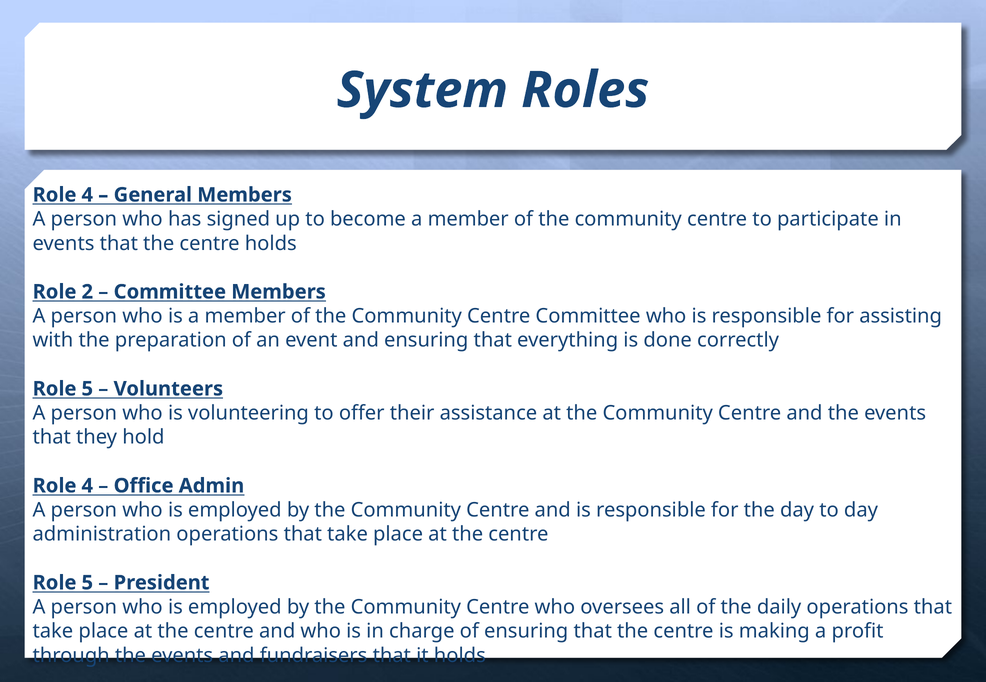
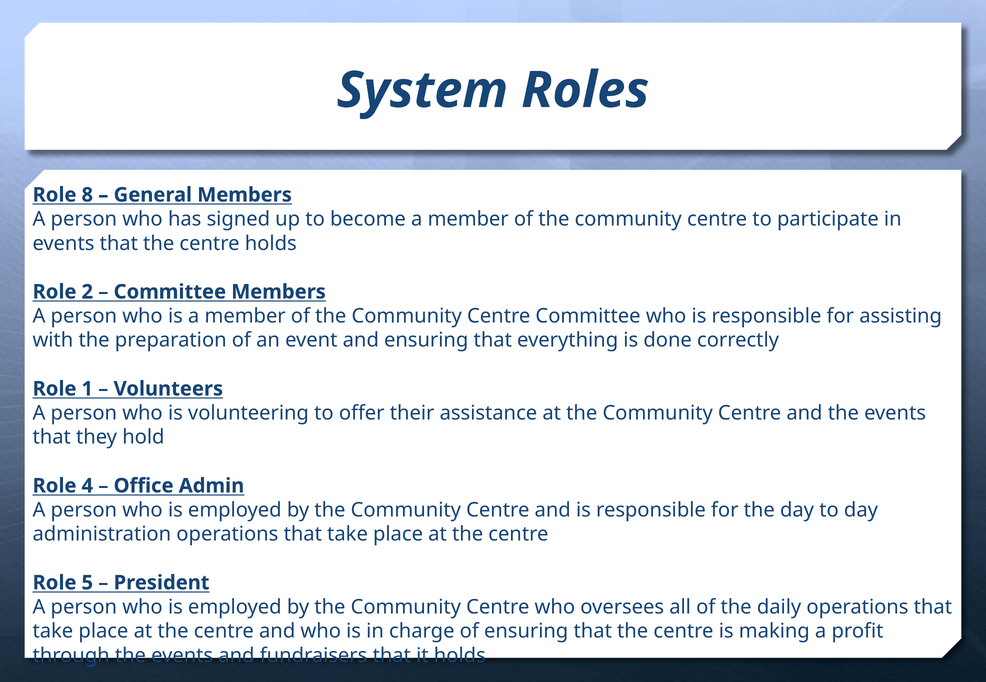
4 at (87, 195): 4 -> 8
5 at (87, 389): 5 -> 1
